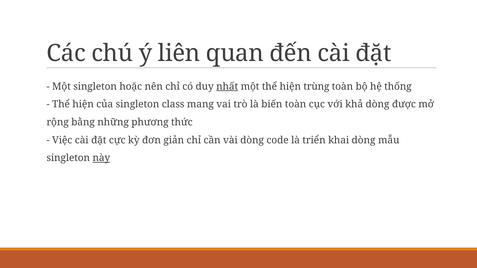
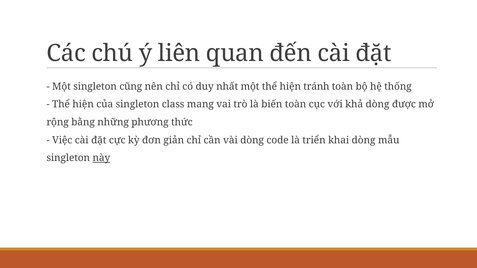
hoặc: hoặc -> cũng
nhất underline: present -> none
trùng: trùng -> tránh
